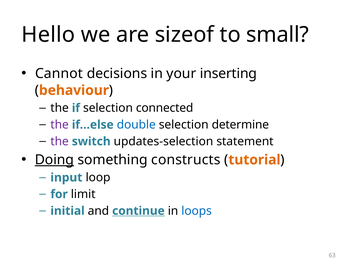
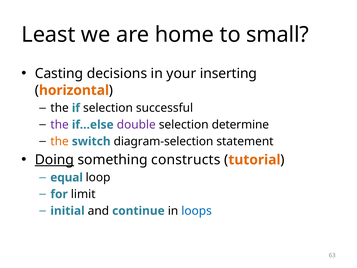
Hello: Hello -> Least
sizeof: sizeof -> home
Cannot: Cannot -> Casting
behaviour: behaviour -> horizontal
connected: connected -> successful
double colour: blue -> purple
the at (60, 141) colour: purple -> orange
updates-selection: updates-selection -> diagram-selection
input: input -> equal
continue underline: present -> none
